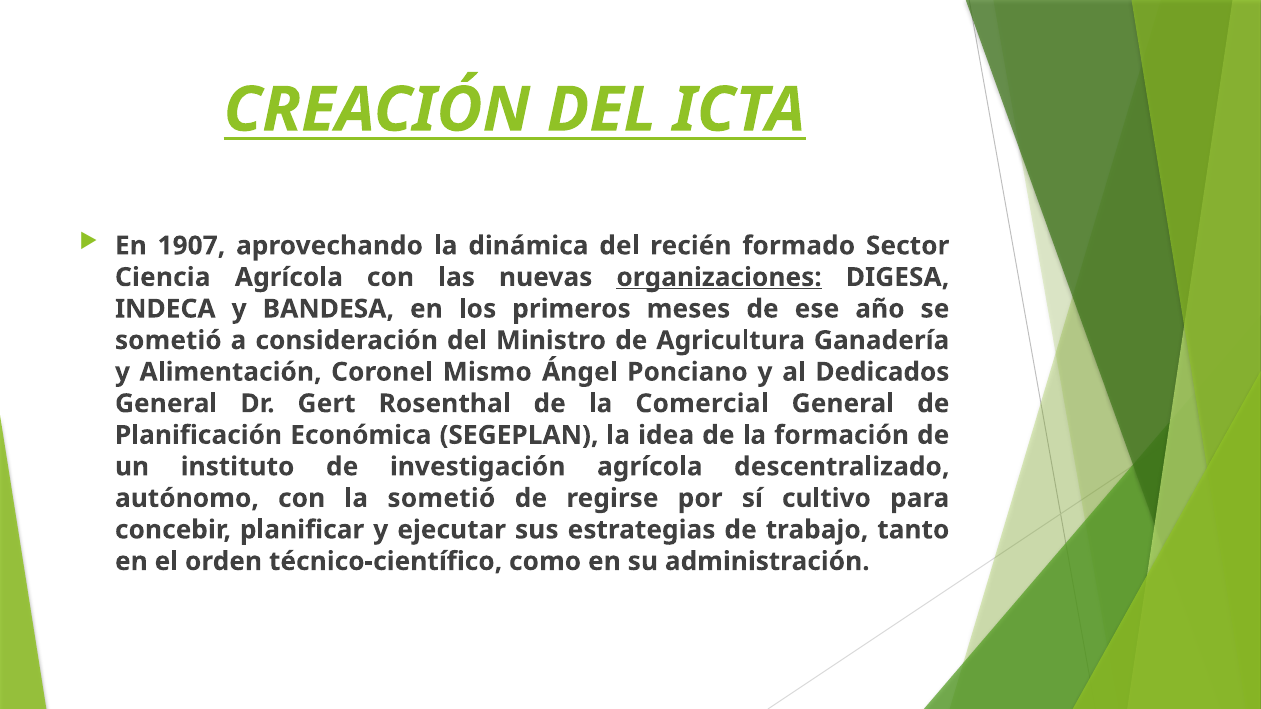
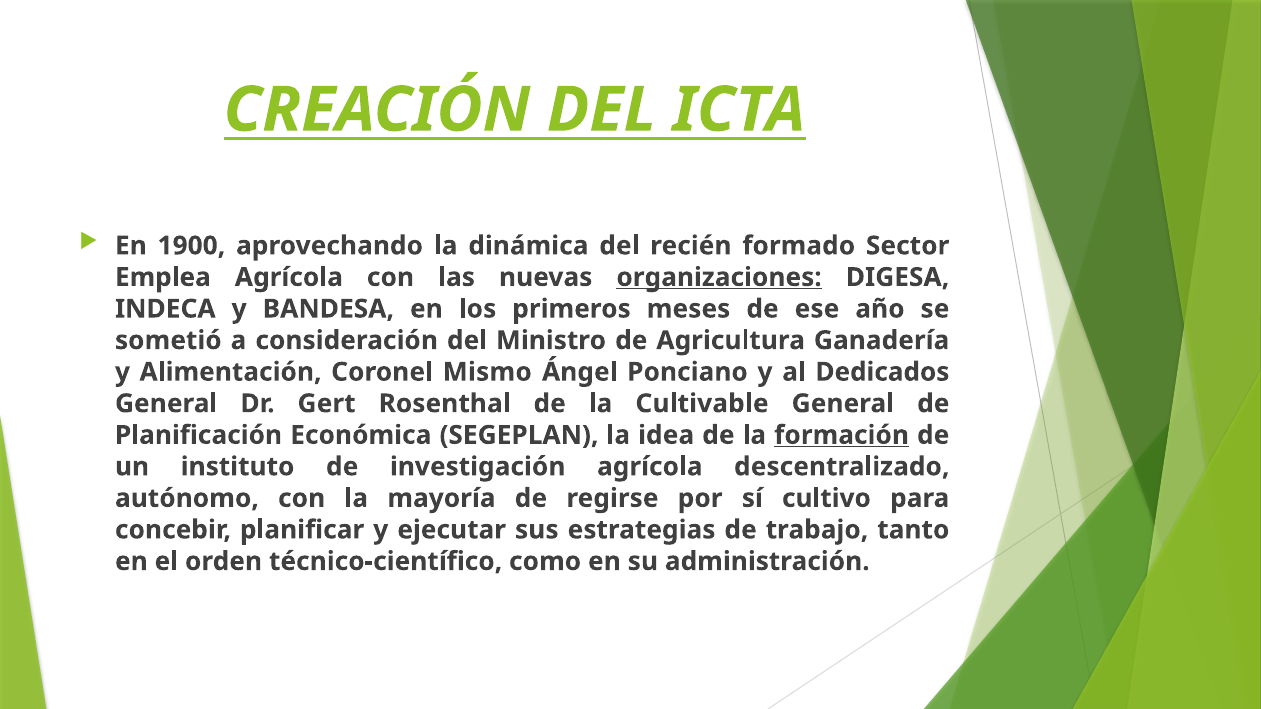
1907: 1907 -> 1900
Ciencia: Ciencia -> Emplea
Comercial: Comercial -> Cultivable
formación underline: none -> present
la sometió: sometió -> mayoría
